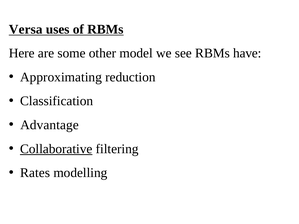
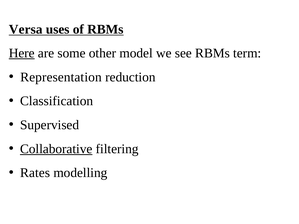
Here underline: none -> present
have: have -> term
Approximating: Approximating -> Representation
Advantage: Advantage -> Supervised
